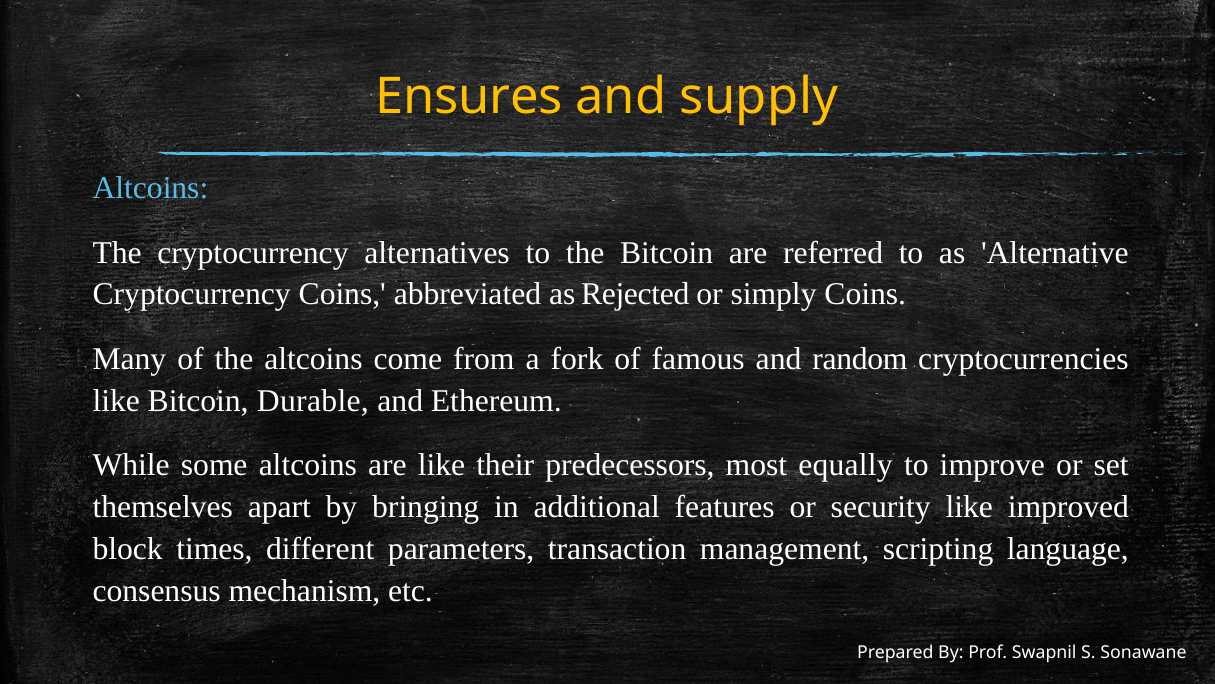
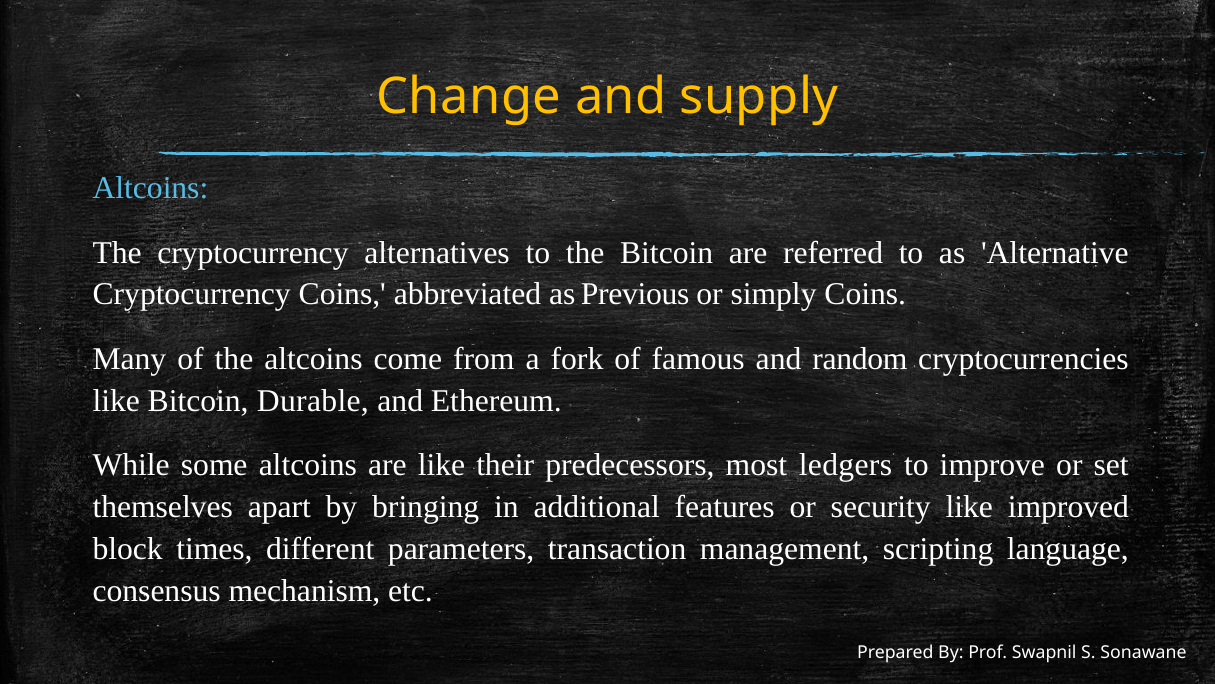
Ensures: Ensures -> Change
Rejected: Rejected -> Previous
equally: equally -> ledgers
